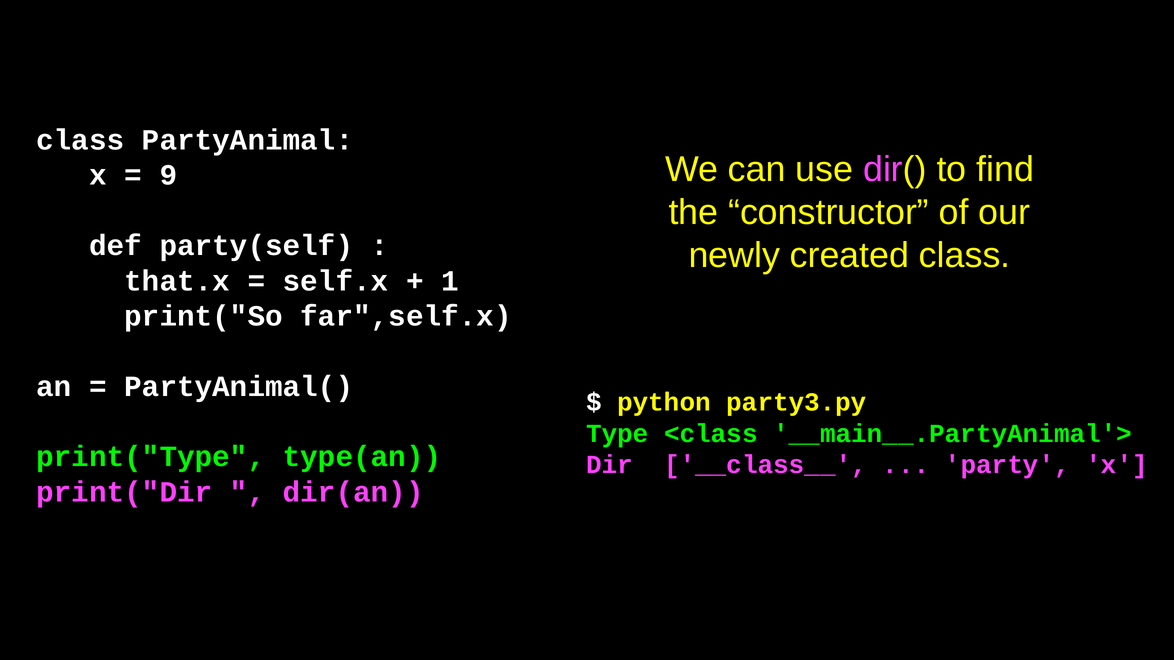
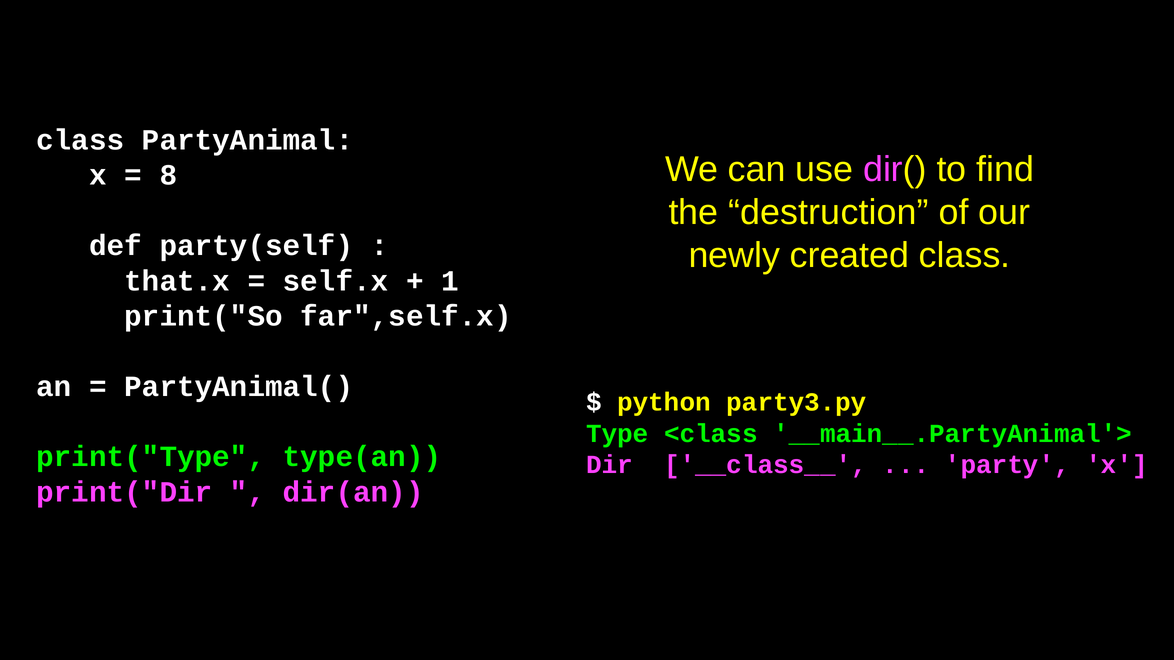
9: 9 -> 8
constructor: constructor -> destruction
